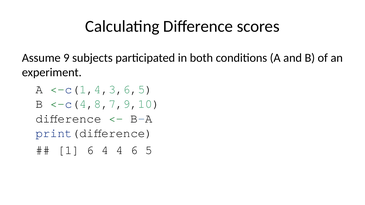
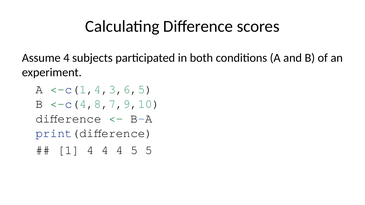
Assume 9: 9 -> 4
1 6: 6 -> 4
4 6: 6 -> 5
